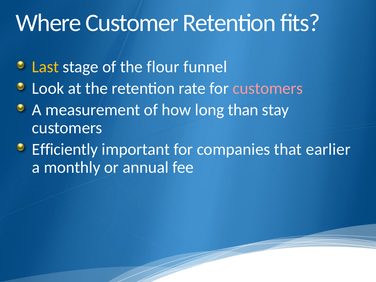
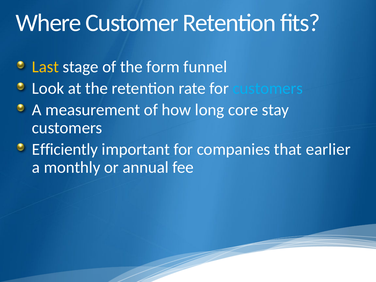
flour: flour -> form
customers at (268, 88) colour: pink -> light blue
than: than -> core
